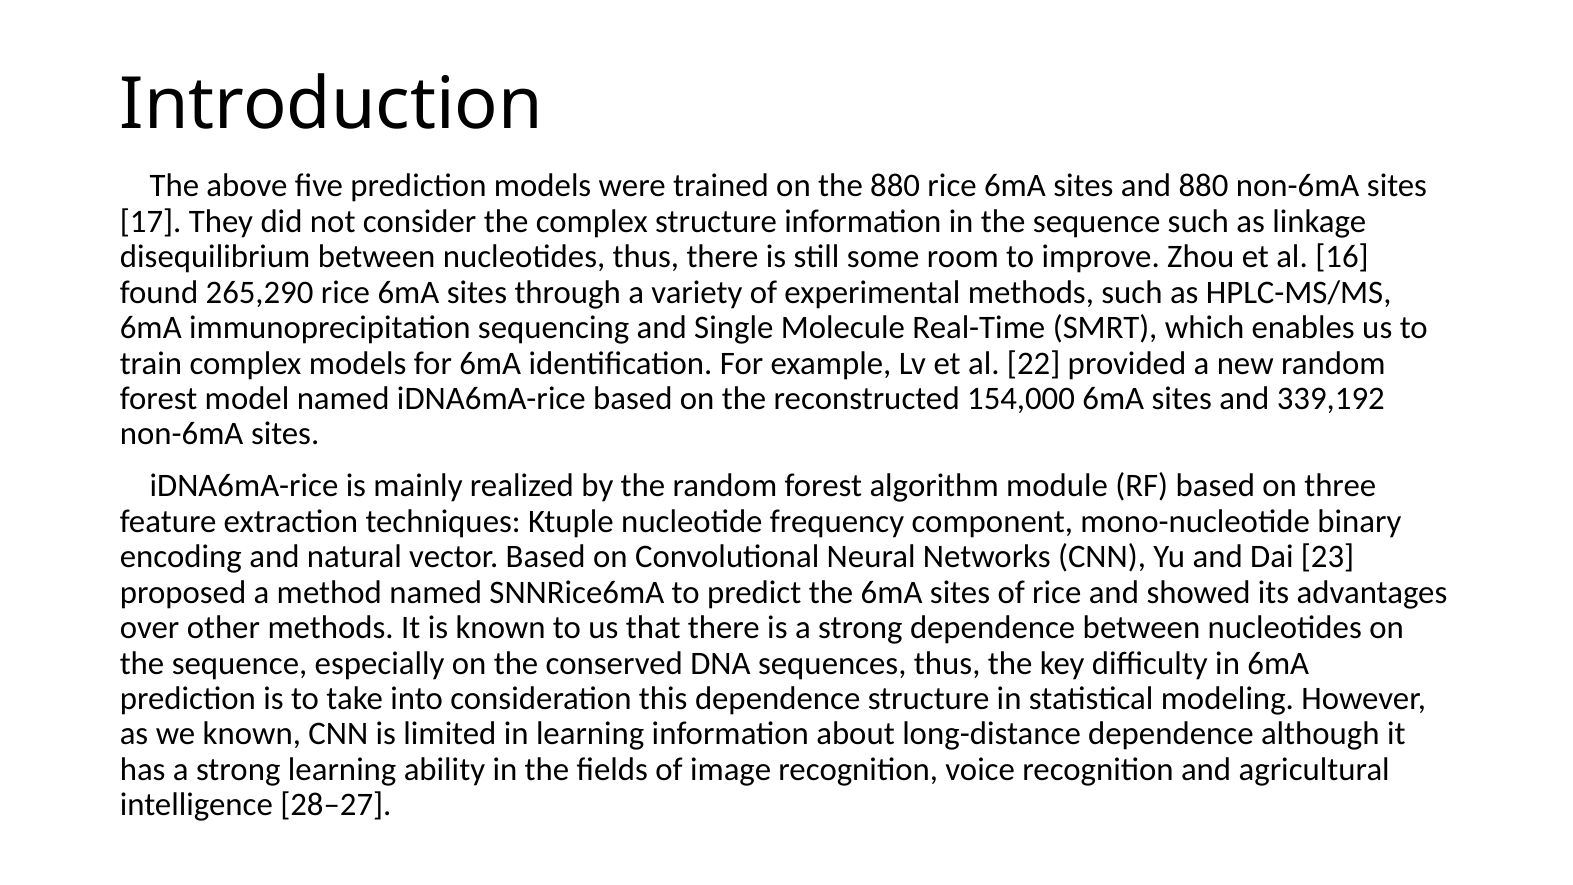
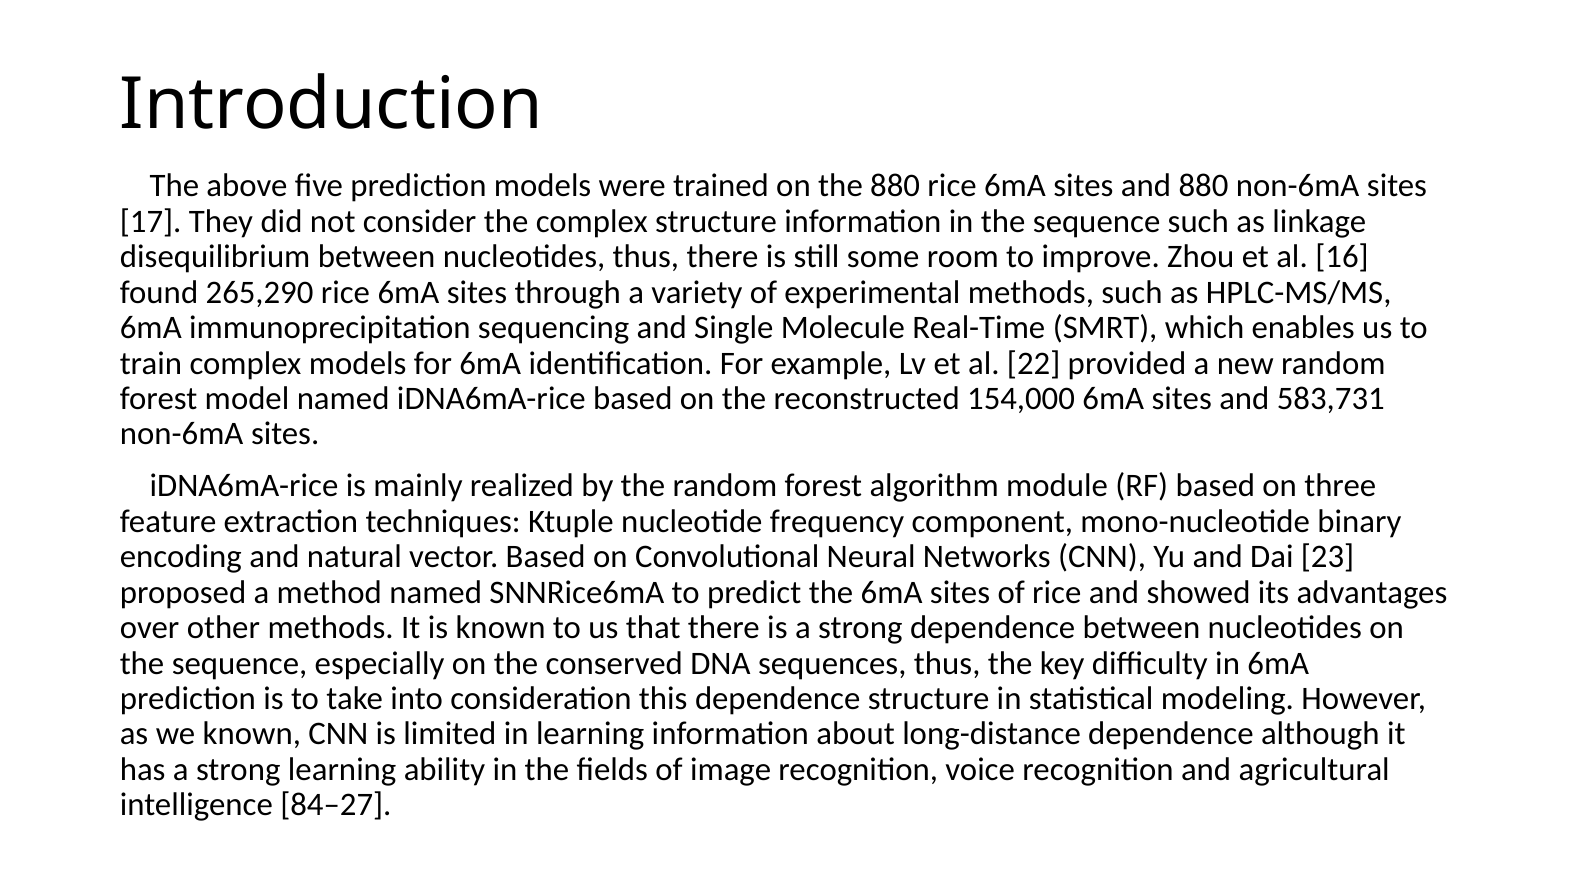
339,192: 339,192 -> 583,731
28–27: 28–27 -> 84–27
